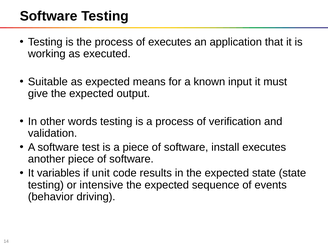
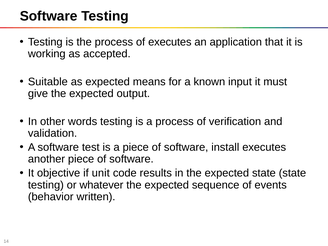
executed: executed -> accepted
variables: variables -> objective
intensive: intensive -> whatever
driving: driving -> written
